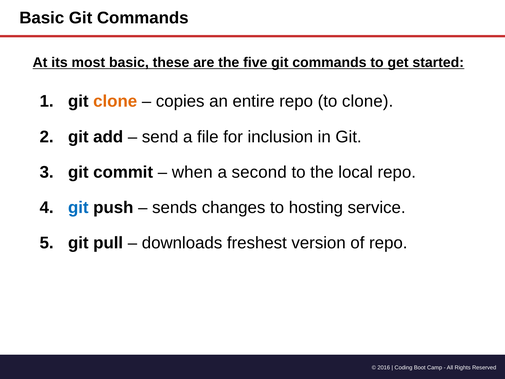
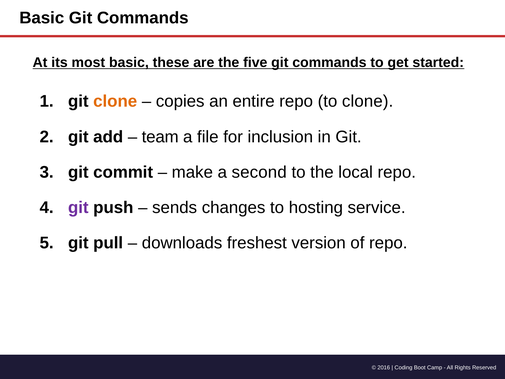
send: send -> team
when: when -> make
git at (78, 207) colour: blue -> purple
